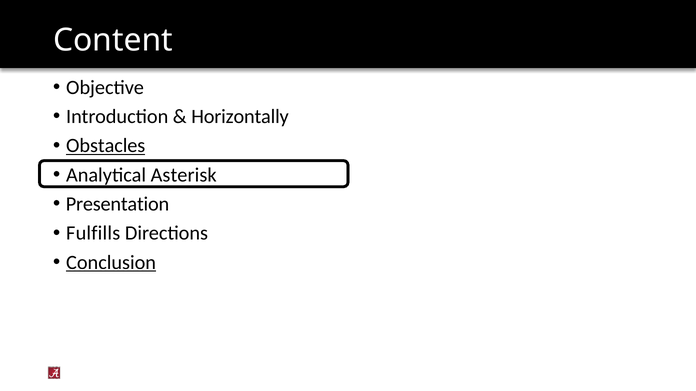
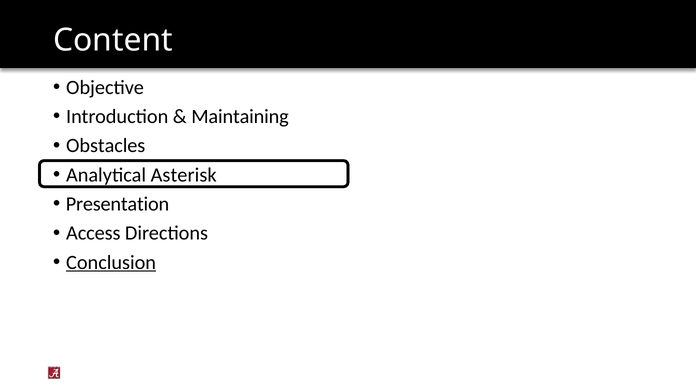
Horizontally: Horizontally -> Maintaining
Obstacles underline: present -> none
Fulfills: Fulfills -> Access
